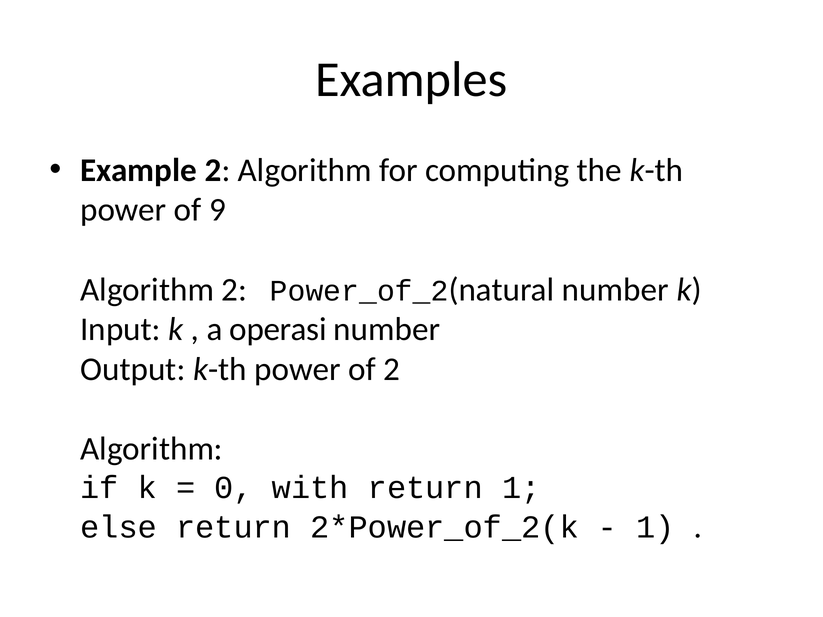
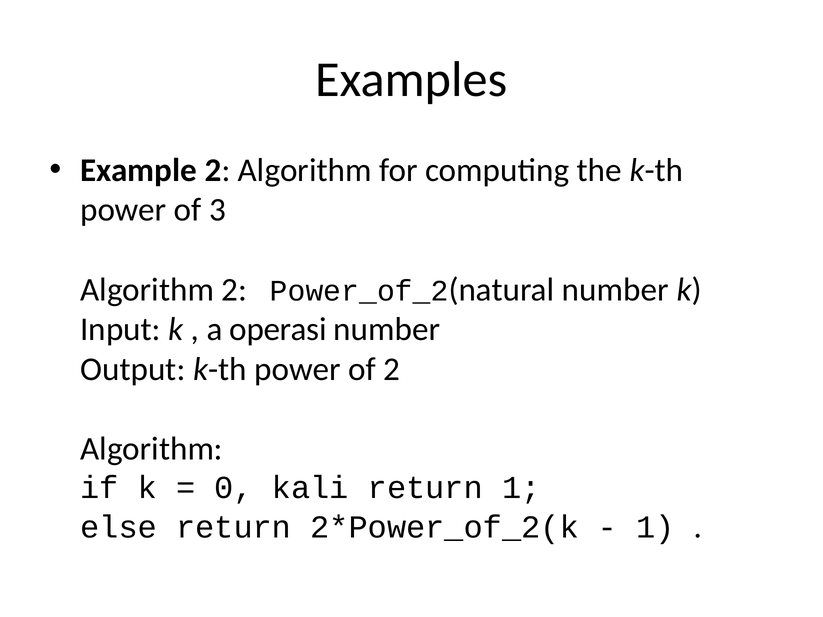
9: 9 -> 3
with: with -> kali
